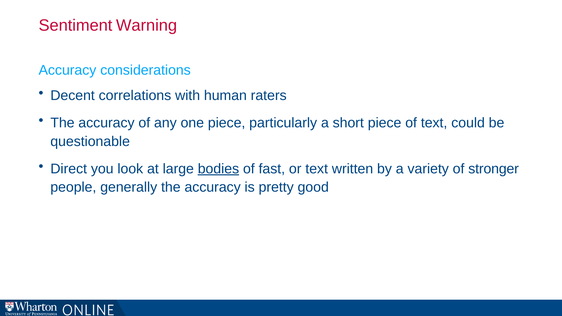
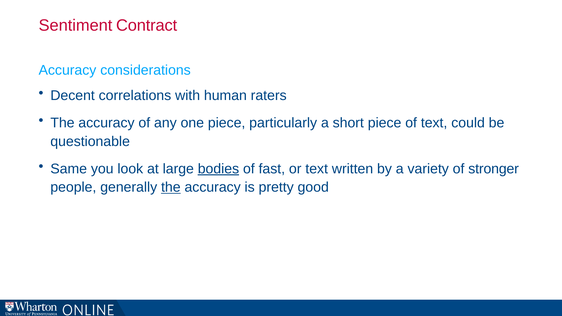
Warning: Warning -> Contract
Direct: Direct -> Same
the at (171, 187) underline: none -> present
